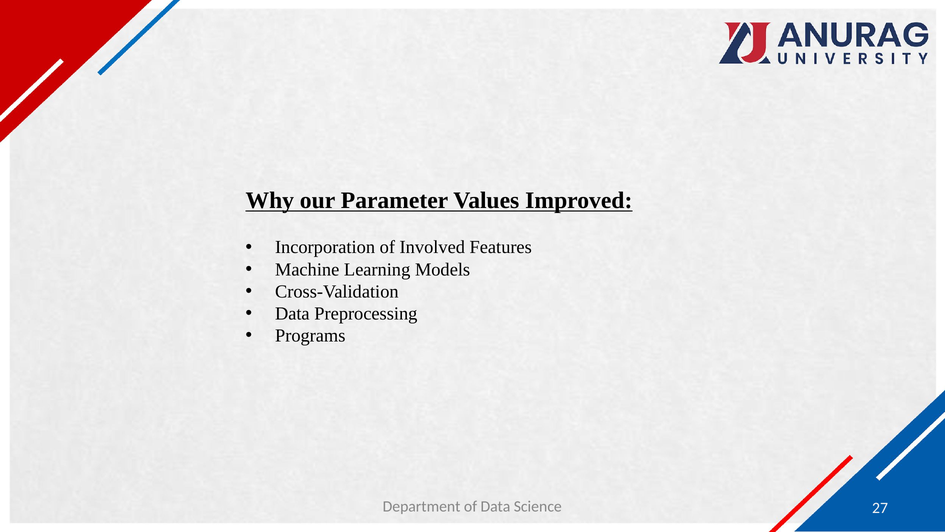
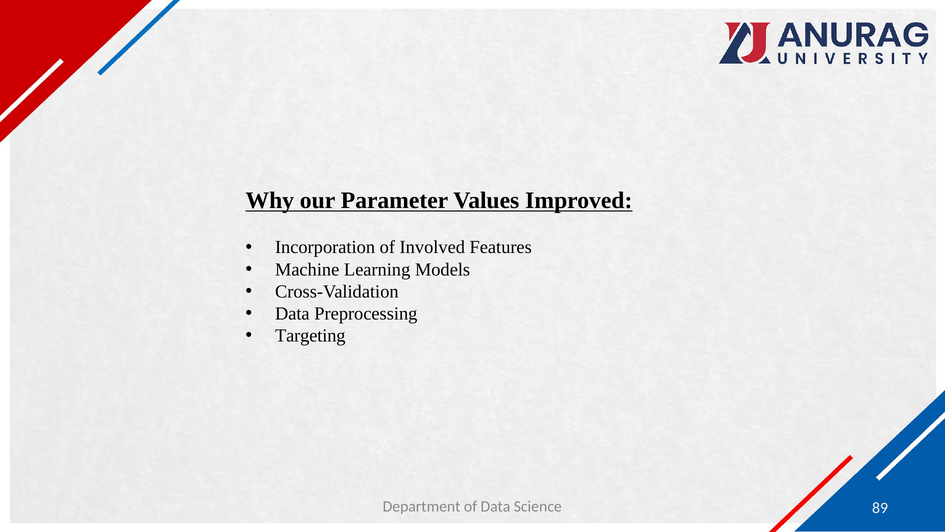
Programs: Programs -> Targeting
27: 27 -> 89
